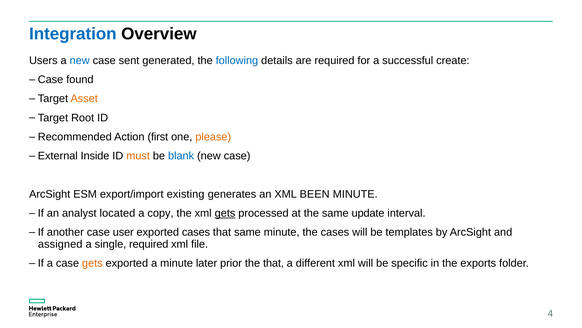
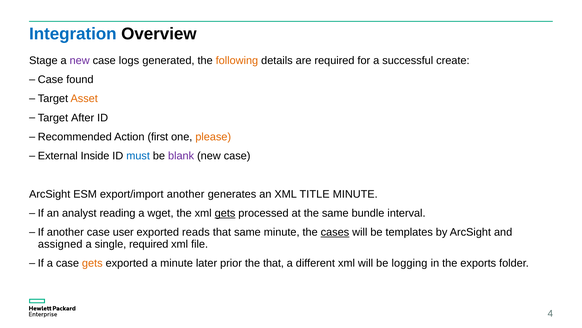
Users: Users -> Stage
new at (80, 60) colour: blue -> purple
sent: sent -> logs
following colour: blue -> orange
Root: Root -> After
must colour: orange -> blue
blank colour: blue -> purple
export/import existing: existing -> another
BEEN: BEEN -> TITLE
located: located -> reading
copy: copy -> wget
update: update -> bundle
exported cases: cases -> reads
cases at (335, 232) underline: none -> present
specific: specific -> logging
